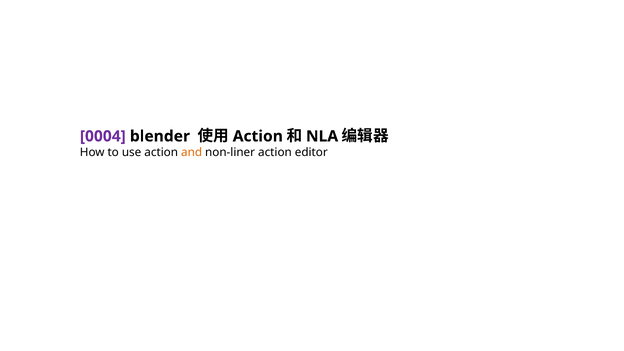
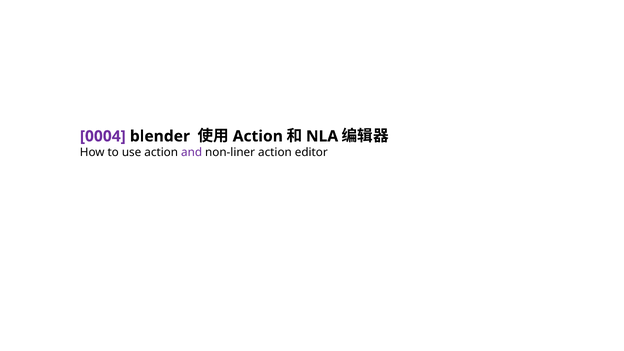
and colour: orange -> purple
